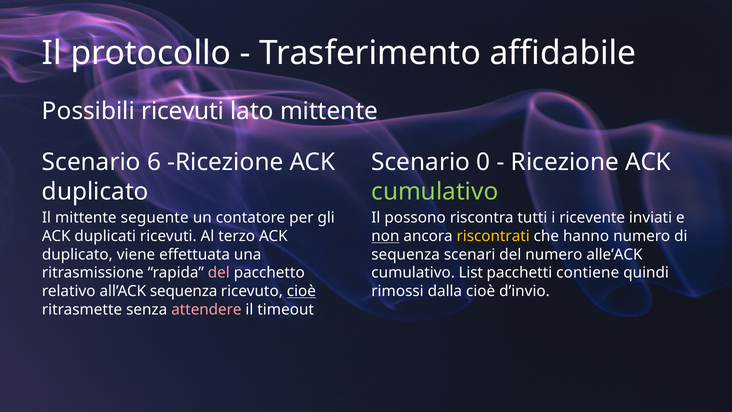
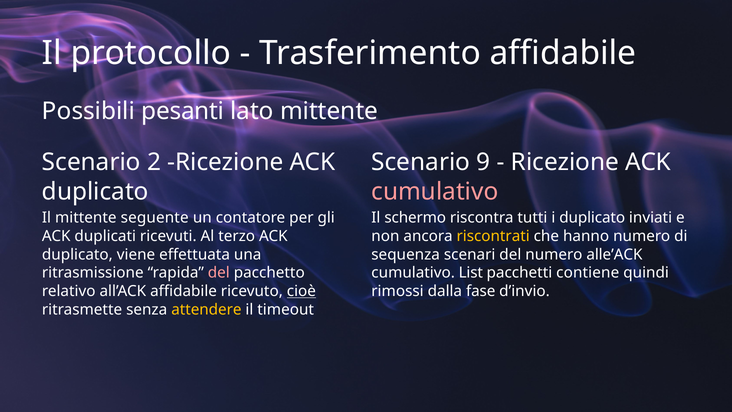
Possibili ricevuti: ricevuti -> pesanti
6: 6 -> 2
0: 0 -> 9
cumulativo at (435, 192) colour: light green -> pink
possono: possono -> schermo
i ricevente: ricevente -> duplicato
non underline: present -> none
dalla cioè: cioè -> fase
all’ACK sequenza: sequenza -> affidabile
attendere colour: pink -> yellow
